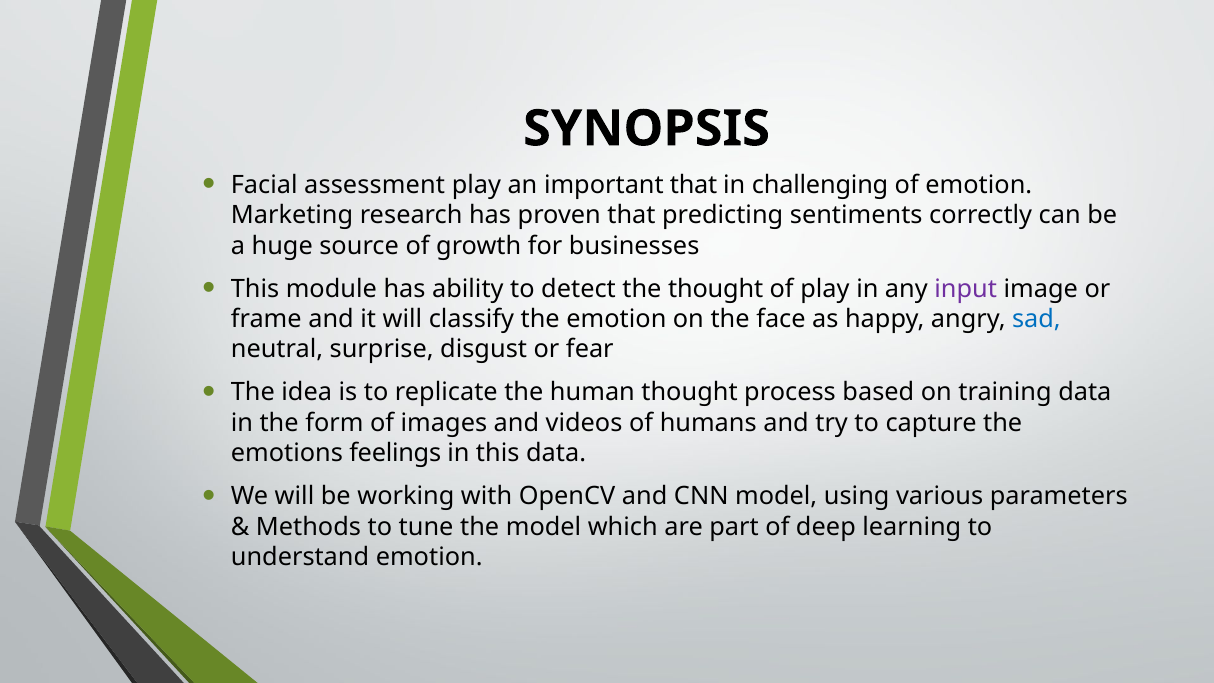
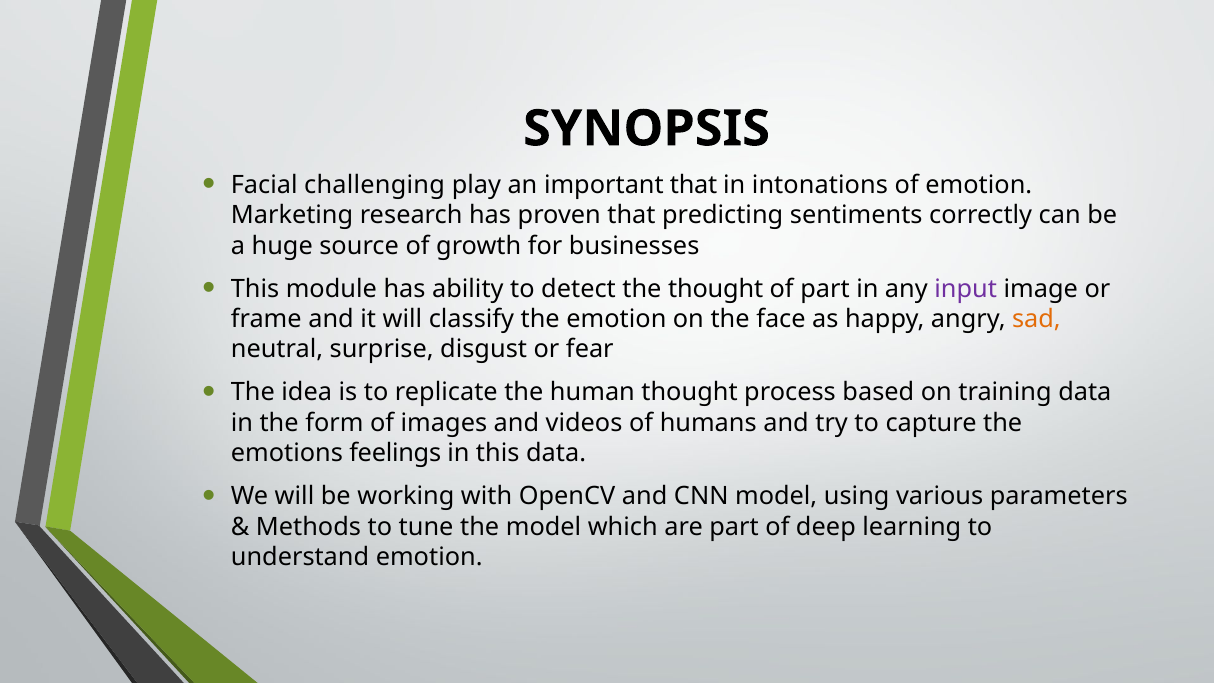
assessment: assessment -> challenging
challenging: challenging -> intonations
of play: play -> part
sad colour: blue -> orange
